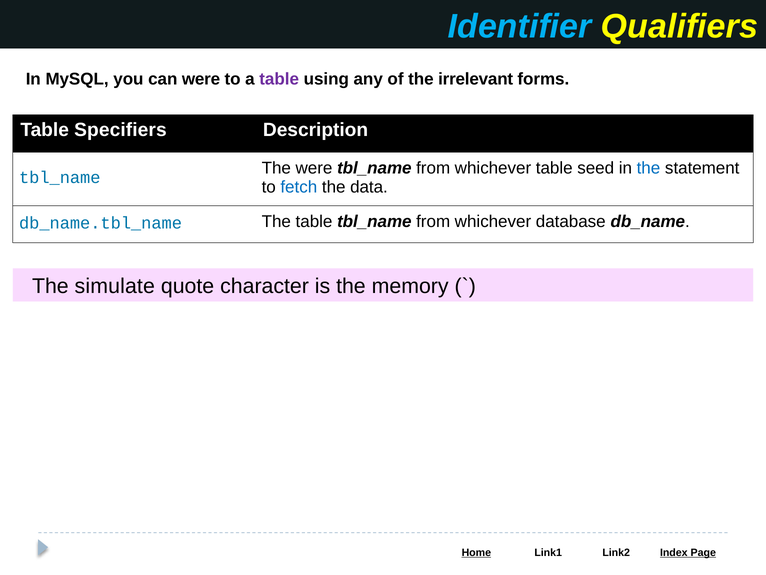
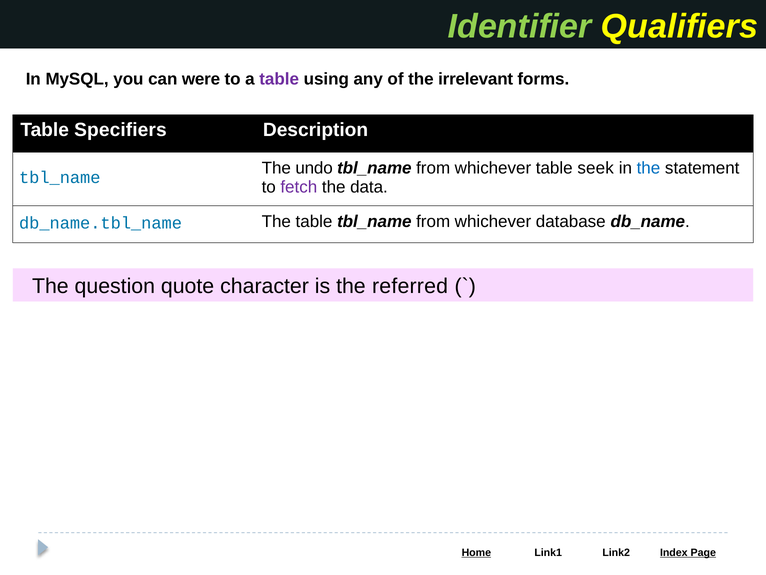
Identifier colour: light blue -> light green
The were: were -> undo
seed: seed -> seek
fetch colour: blue -> purple
simulate: simulate -> question
memory: memory -> referred
